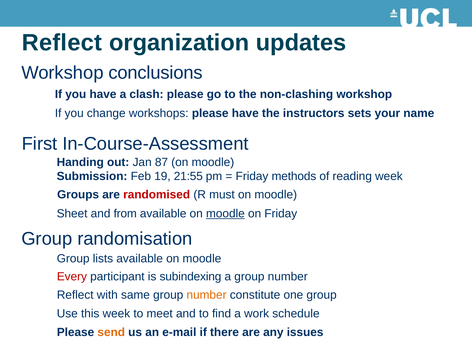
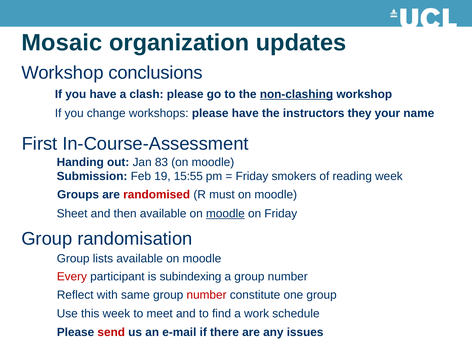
Reflect at (62, 43): Reflect -> Mosaic
non-clashing underline: none -> present
sets: sets -> they
87: 87 -> 83
21:55: 21:55 -> 15:55
methods: methods -> smokers
from: from -> then
number at (207, 295) colour: orange -> red
send colour: orange -> red
